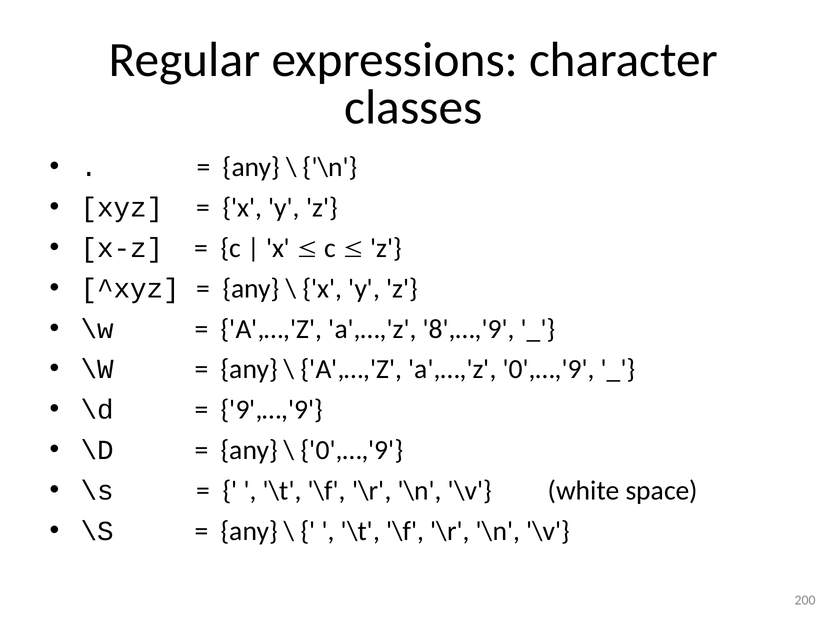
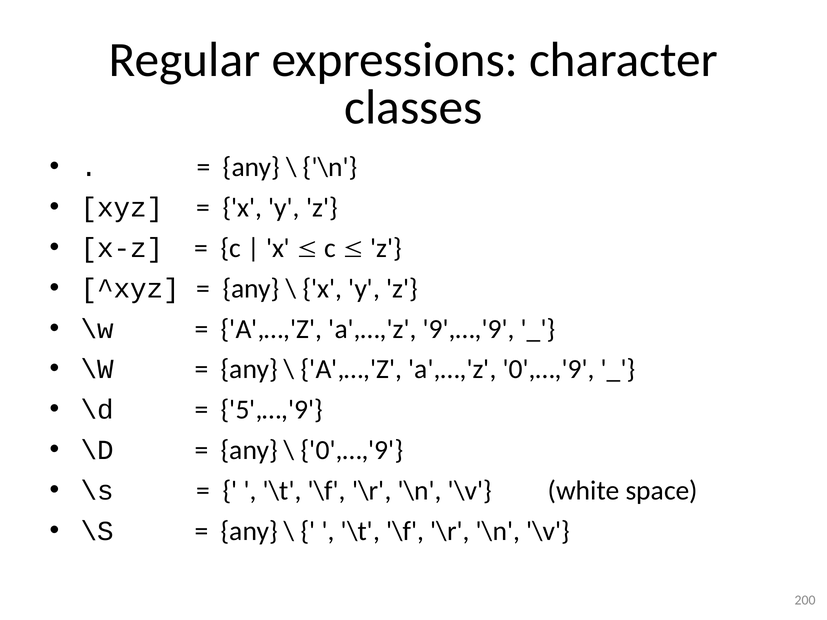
8',…,'9: 8',…,'9 -> 9',…,'9
9',…,'9: 9',…,'9 -> 5',…,'9
